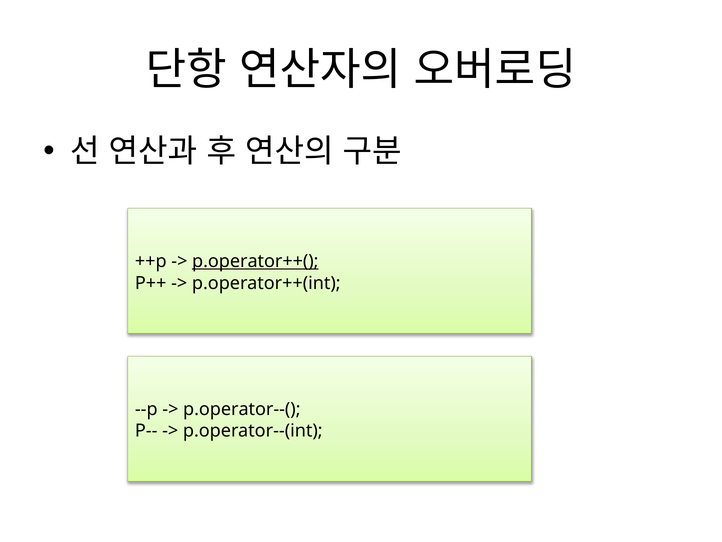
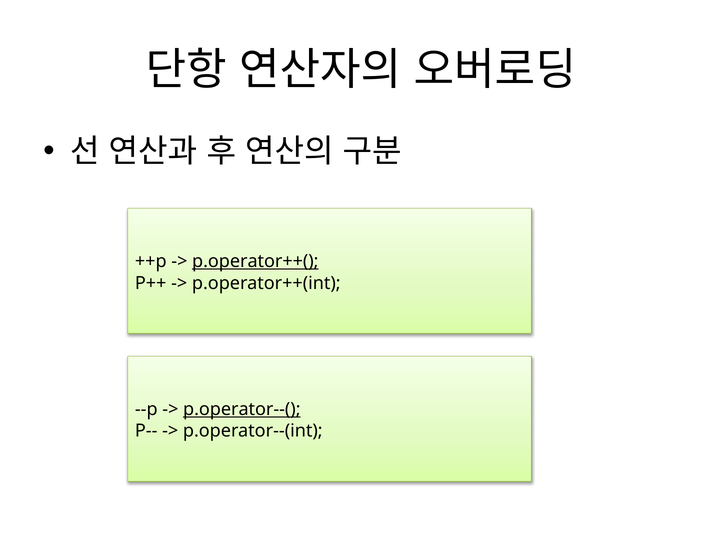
p.operator--( underline: none -> present
